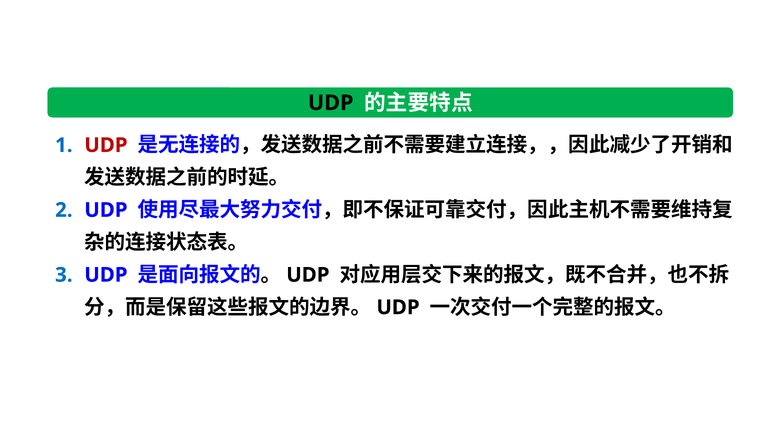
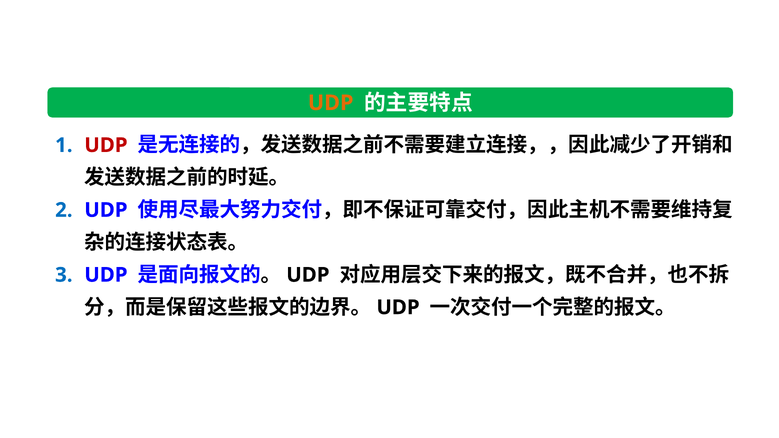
UDP at (331, 103) colour: black -> orange
